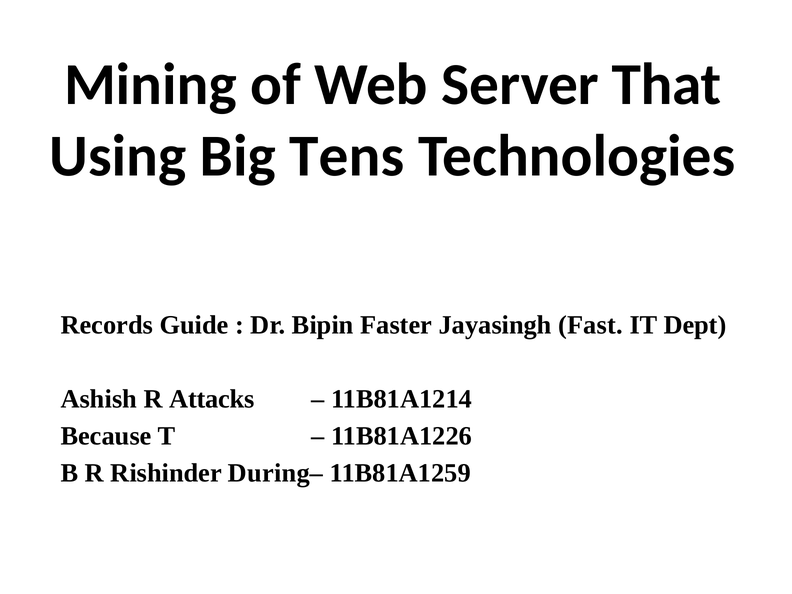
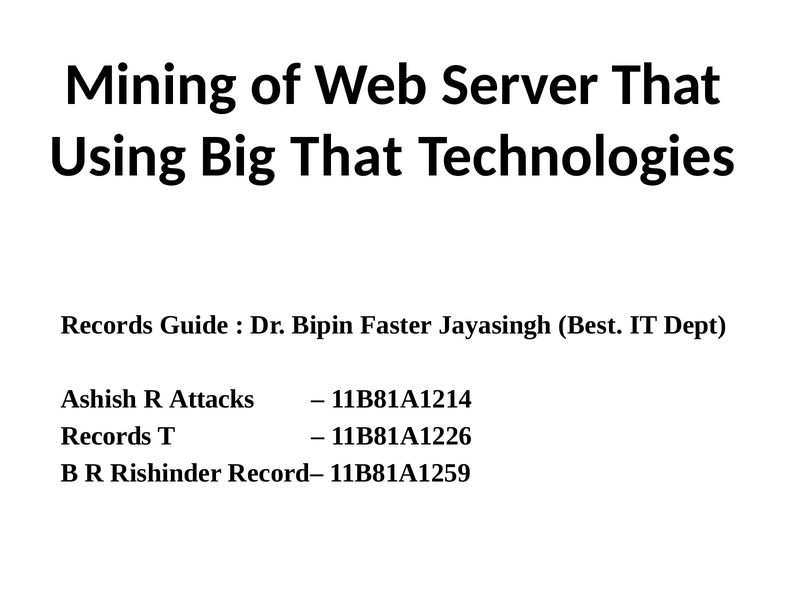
Big Tens: Tens -> That
Fast: Fast -> Best
Because at (106, 436): Because -> Records
During–: During– -> Record–
